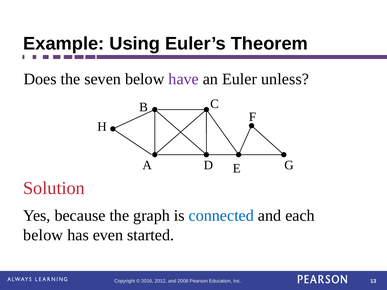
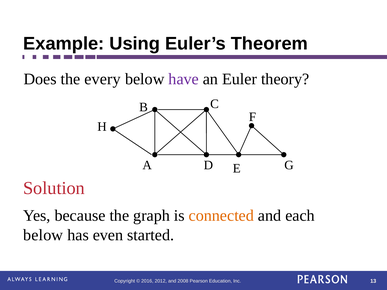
seven: seven -> every
unless: unless -> theory
connected colour: blue -> orange
